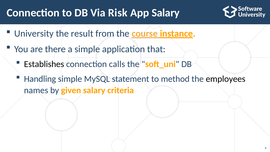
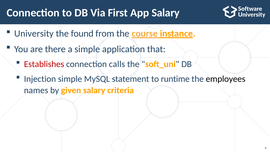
Risk: Risk -> First
result: result -> found
Establishes colour: black -> red
Handling: Handling -> Injection
method: method -> runtime
